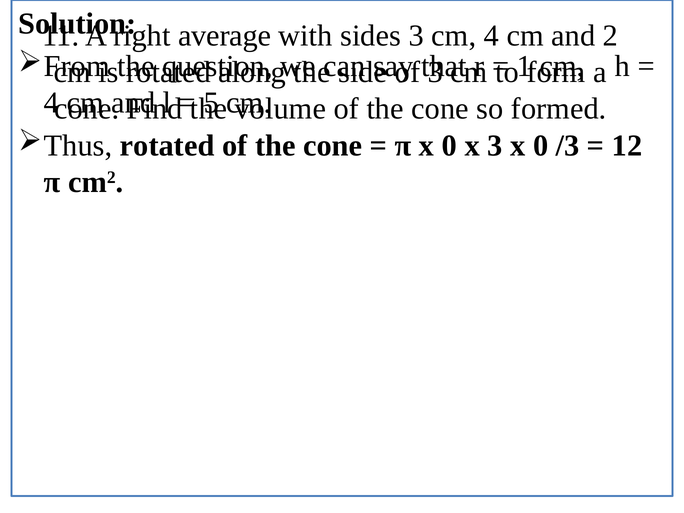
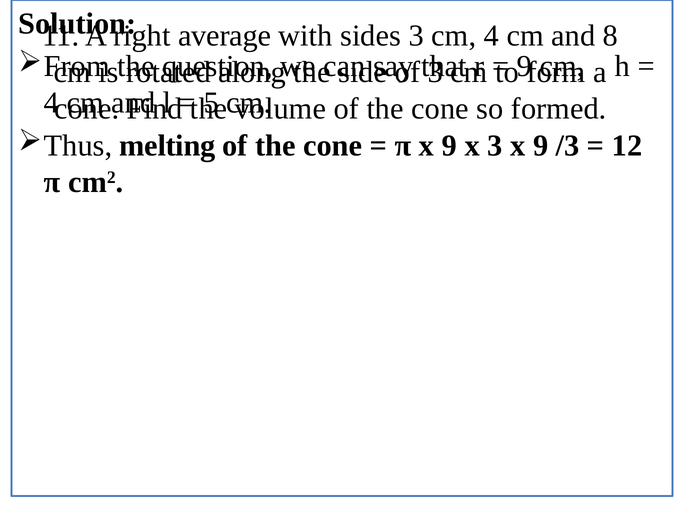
2: 2 -> 8
1 at (524, 66): 1 -> 9
Thus rotated: rotated -> melting
π x 0: 0 -> 9
3 x 0: 0 -> 9
